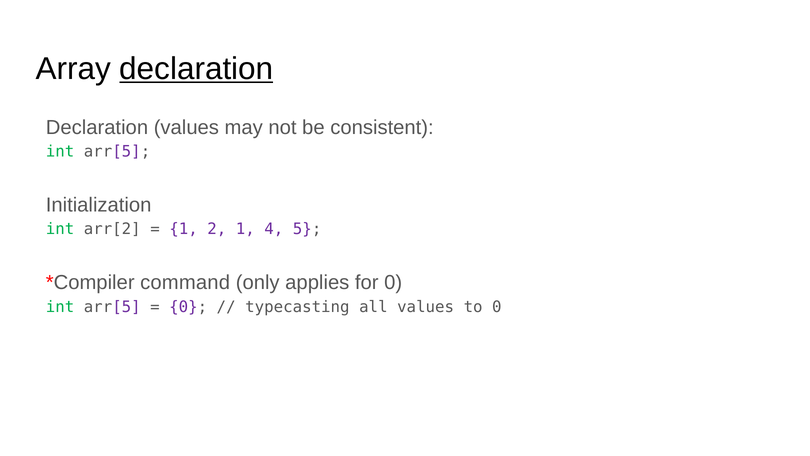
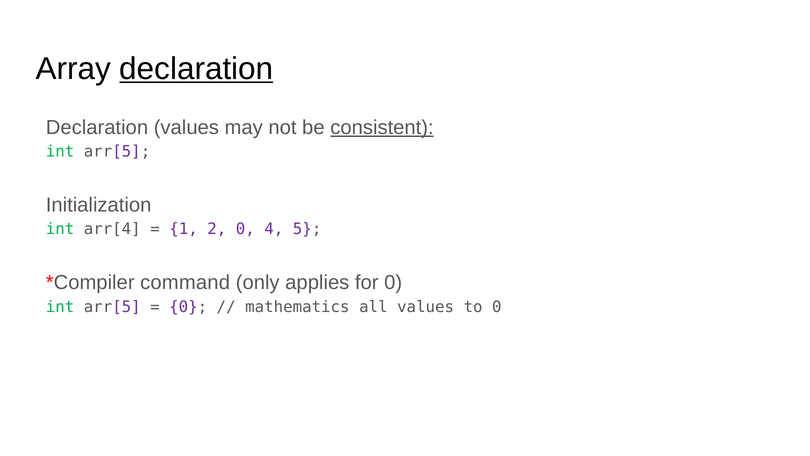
consistent underline: none -> present
arr[2: arr[2 -> arr[4
2 1: 1 -> 0
typecasting: typecasting -> mathematics
